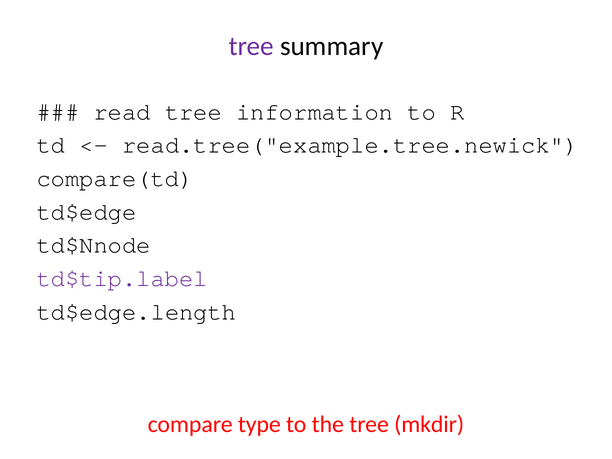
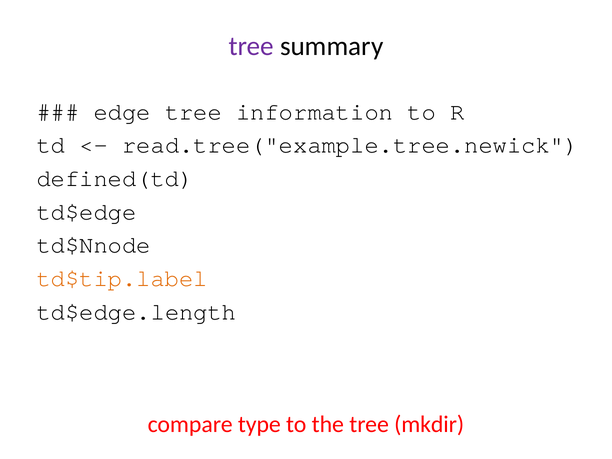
read: read -> edge
compare(td: compare(td -> defined(td
td$tip.label colour: purple -> orange
